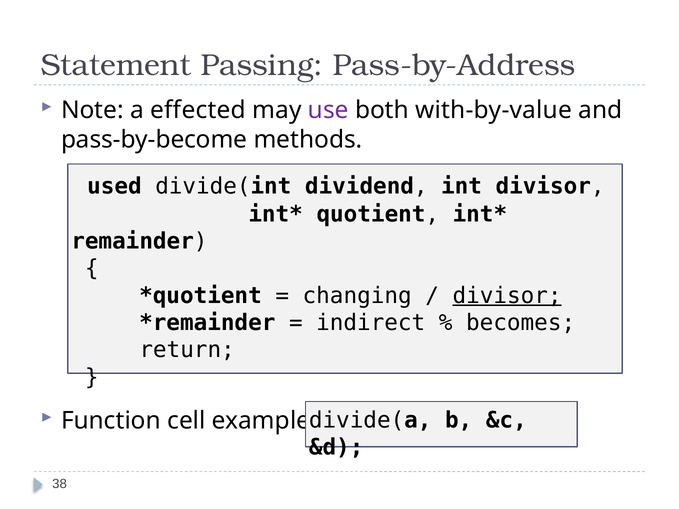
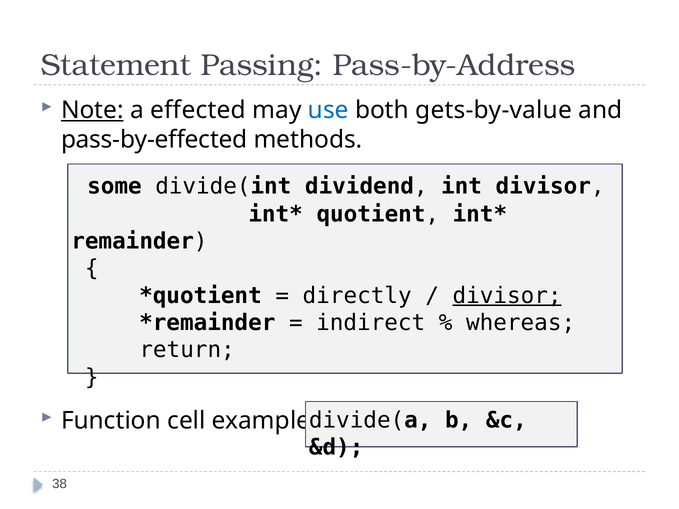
Note underline: none -> present
use colour: purple -> blue
with-by-value: with-by-value -> gets-by-value
pass-by-become: pass-by-become -> pass-by-effected
used: used -> some
changing: changing -> directly
becomes: becomes -> whereas
